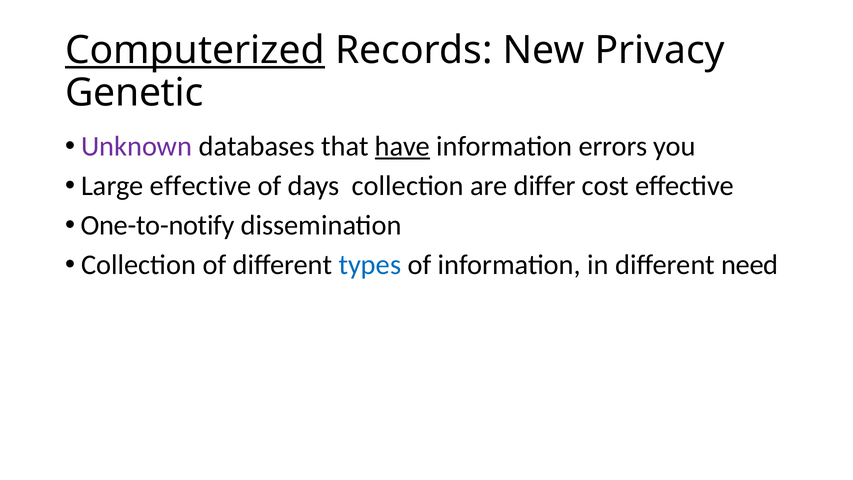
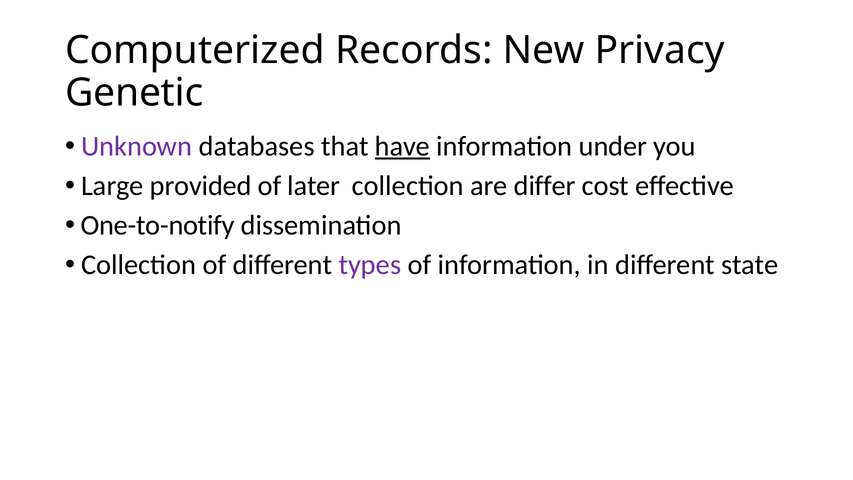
Computerized underline: present -> none
errors: errors -> under
Large effective: effective -> provided
days: days -> later
types colour: blue -> purple
need: need -> state
